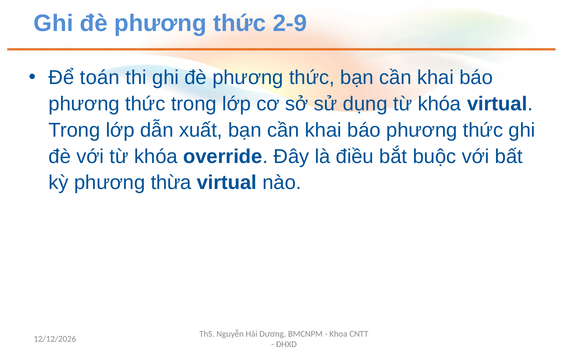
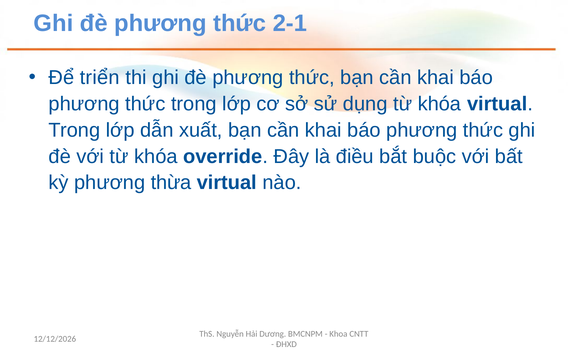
2-9: 2-9 -> 2-1
toán: toán -> triển
